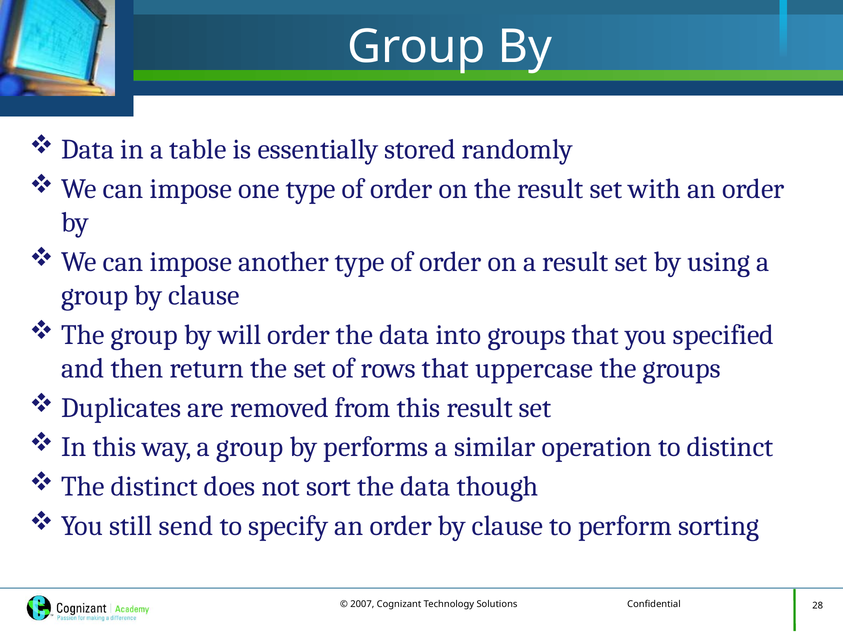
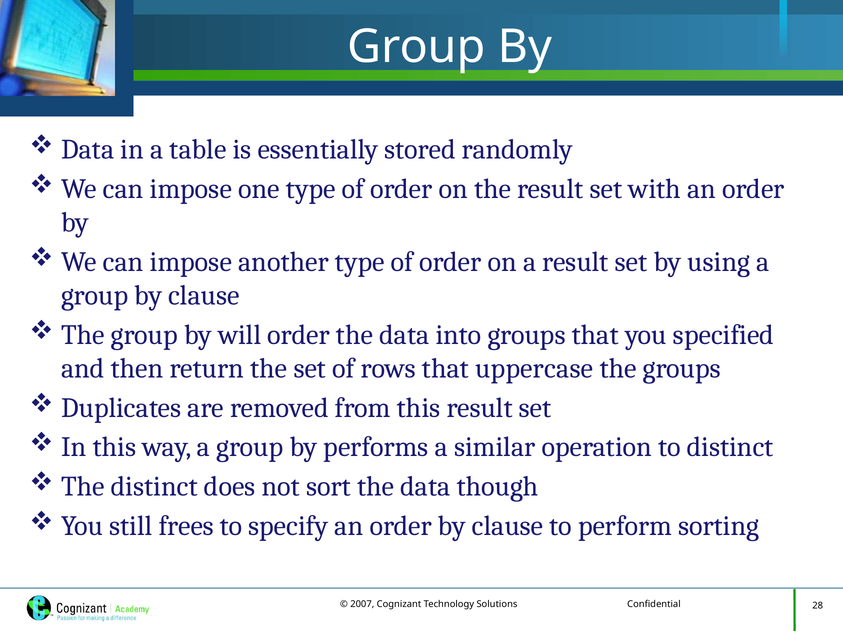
send: send -> frees
